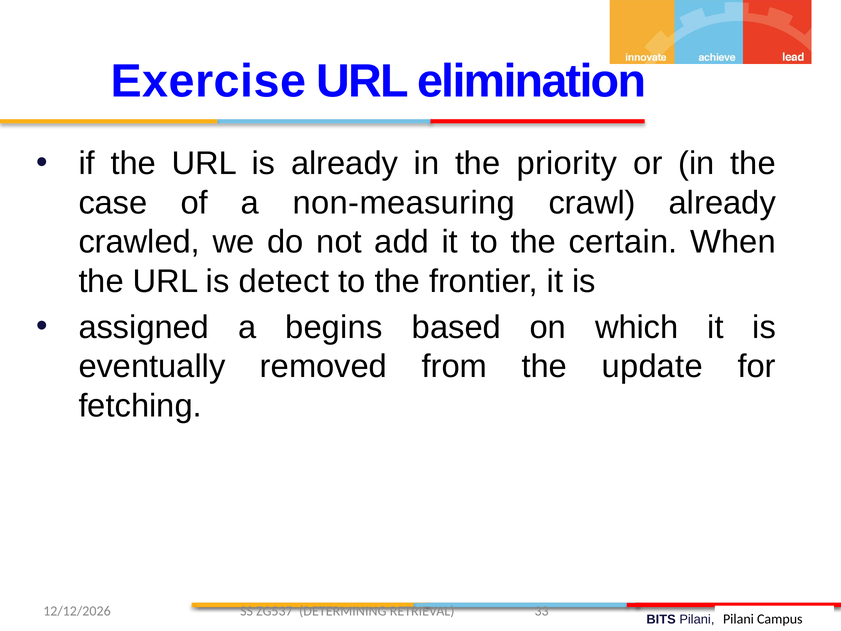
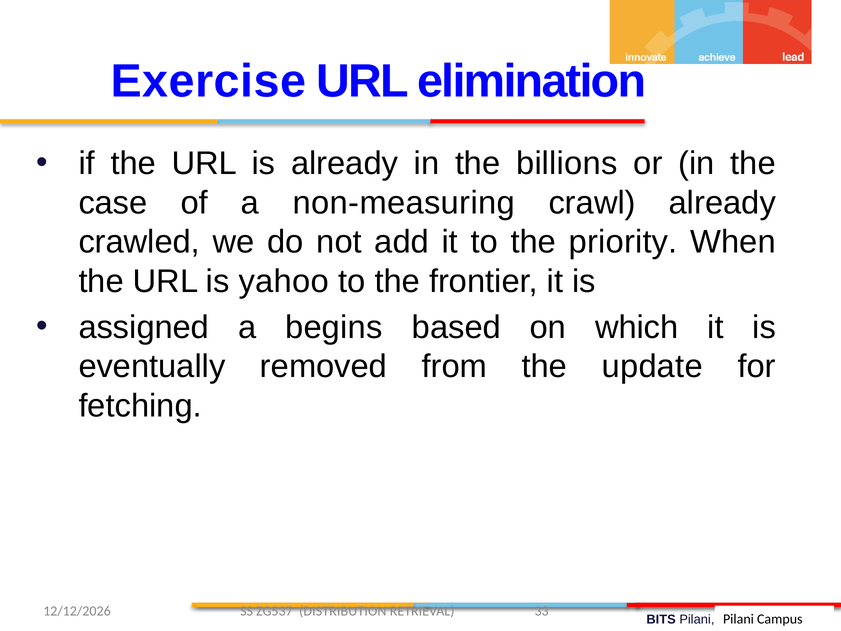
priority: priority -> billions
certain: certain -> priority
detect: detect -> yahoo
DETERMINING: DETERMINING -> DISTRIBUTION
